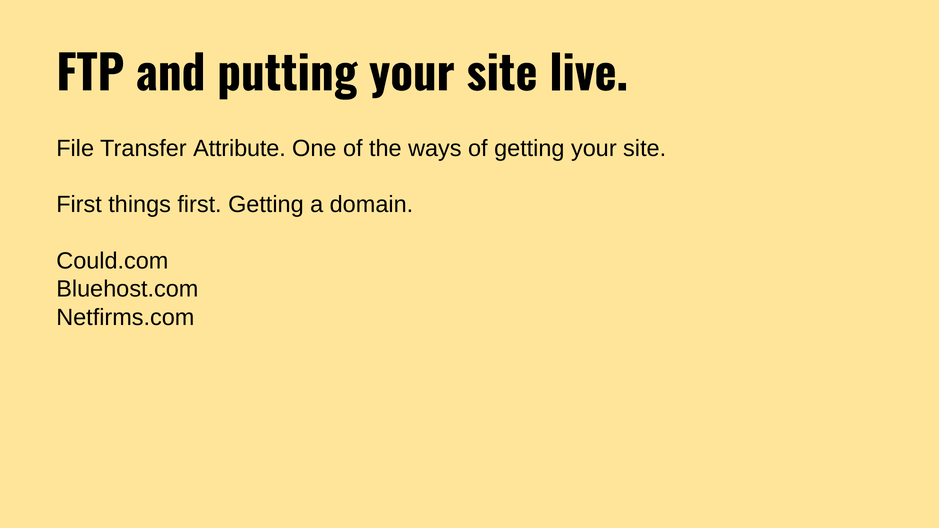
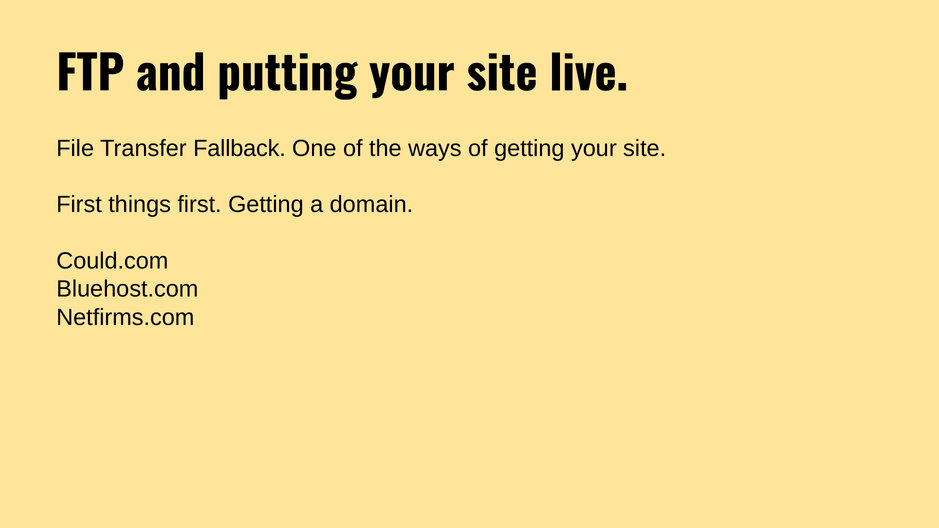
Attribute: Attribute -> Fallback
